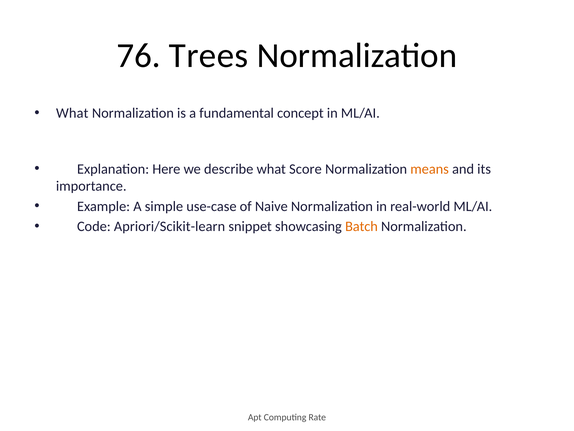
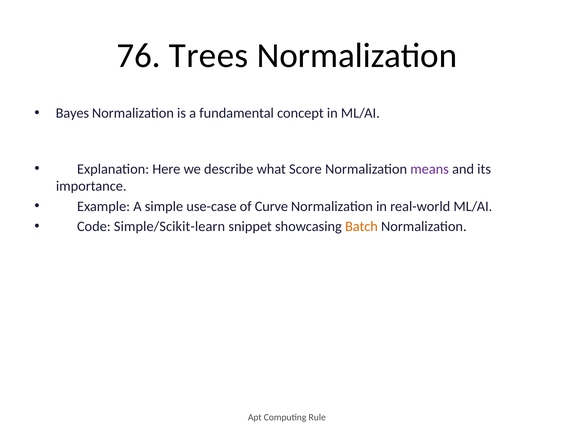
What at (72, 113): What -> Bayes
means colour: orange -> purple
Naive: Naive -> Curve
Apriori/Scikit-learn: Apriori/Scikit-learn -> Simple/Scikit-learn
Rate: Rate -> Rule
